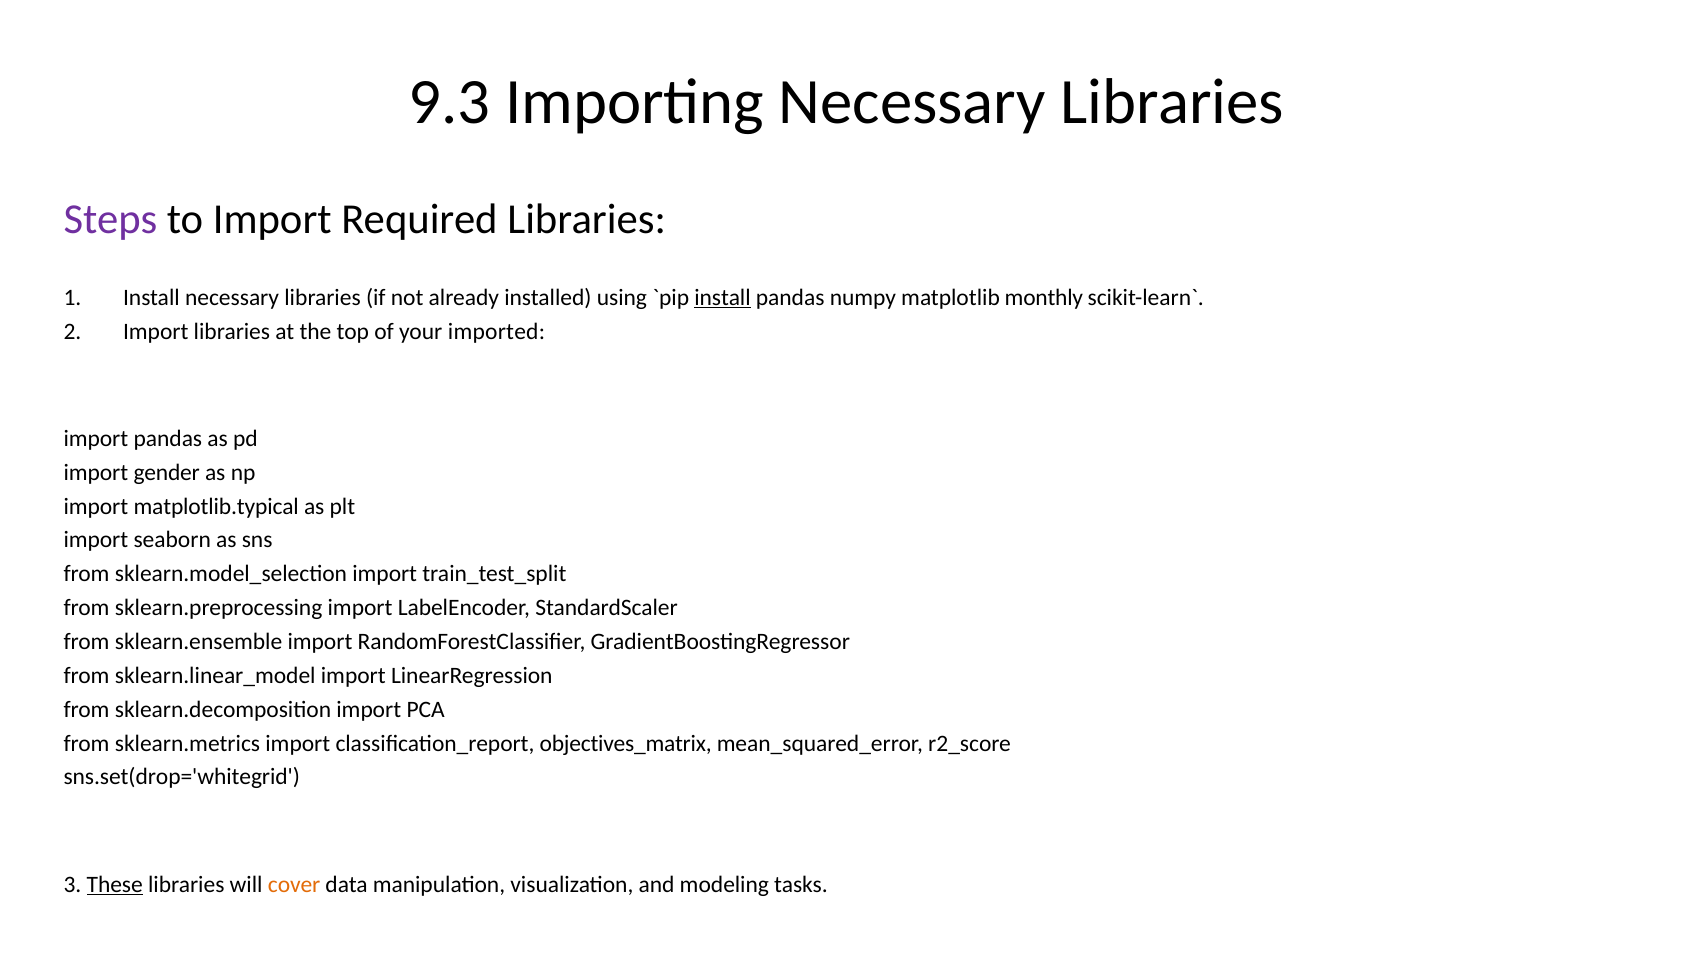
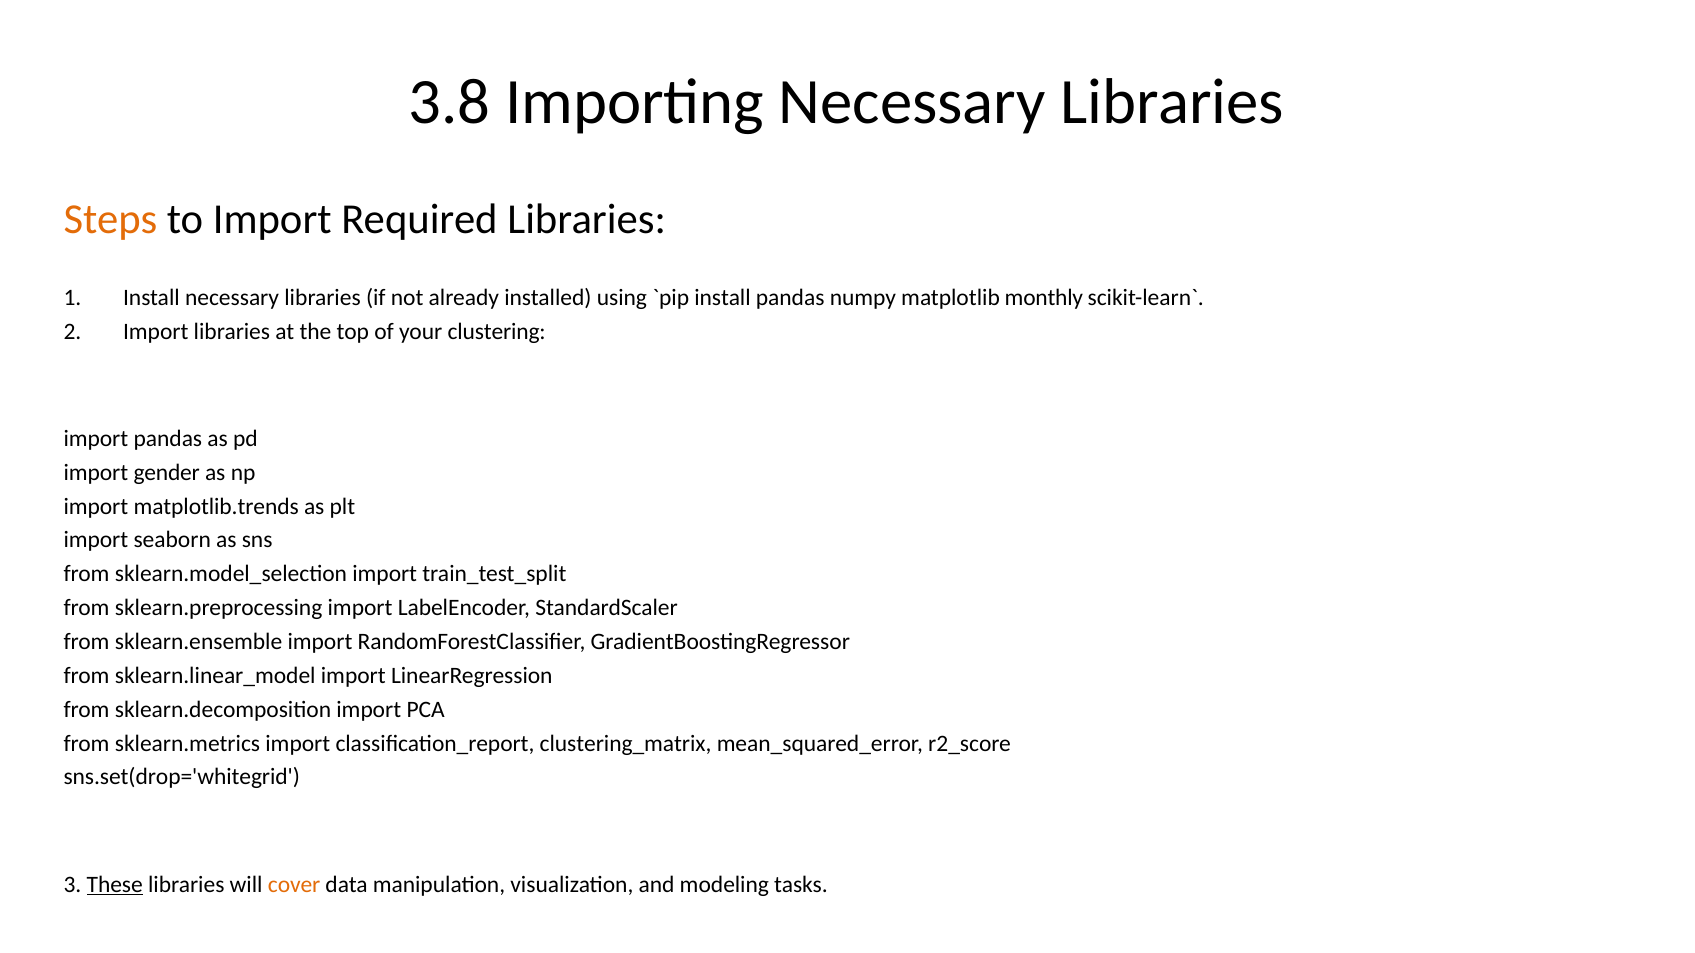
9.3: 9.3 -> 3.8
Steps colour: purple -> orange
install at (723, 298) underline: present -> none
imported: imported -> clustering
matplotlib.typical: matplotlib.typical -> matplotlib.trends
objectives_matrix: objectives_matrix -> clustering_matrix
